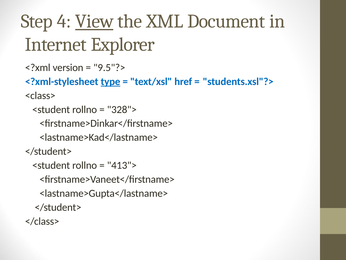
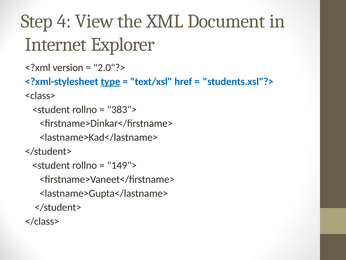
View underline: present -> none
9.5"?>: 9.5"?> -> 2.0"?>
328">: 328"> -> 383">
413">: 413"> -> 149">
